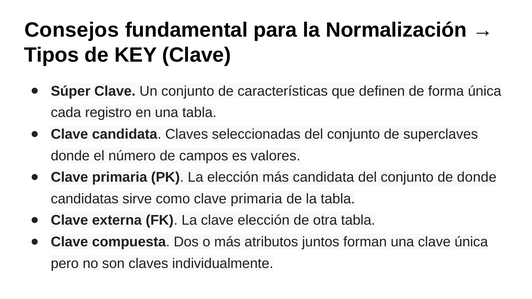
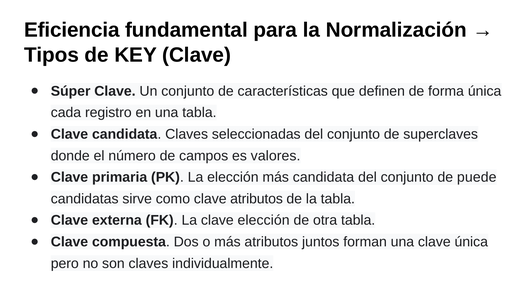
Consejos: Consejos -> Eficiencia
de donde: donde -> puede
como clave primaria: primaria -> atributos
